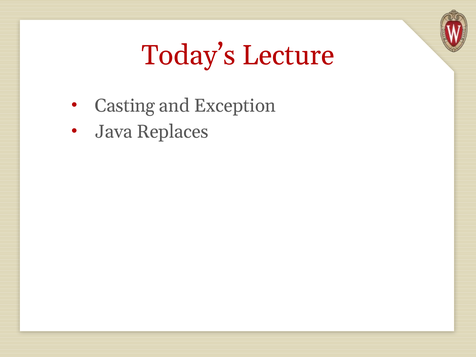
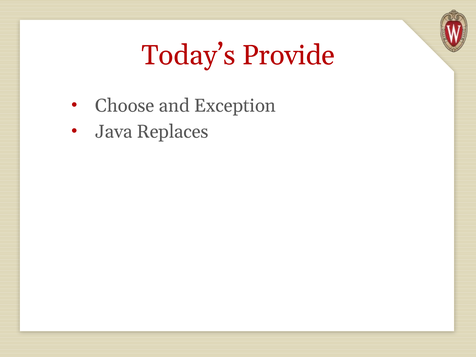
Lecture: Lecture -> Provide
Casting: Casting -> Choose
